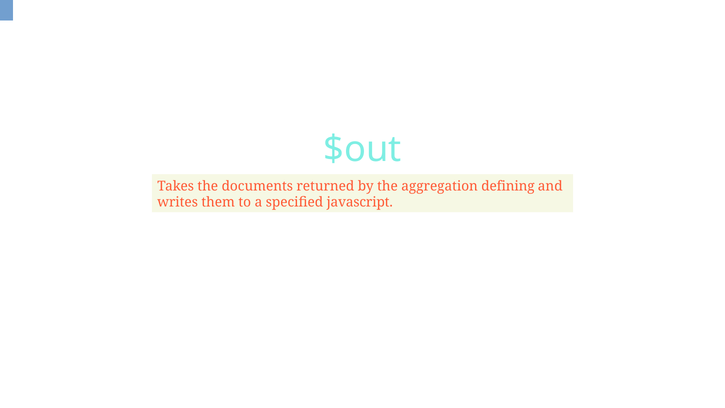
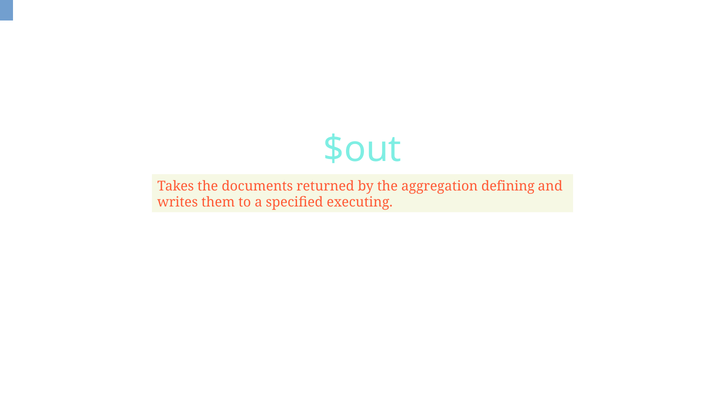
javascript: javascript -> executing
